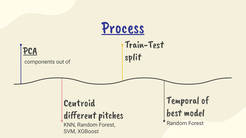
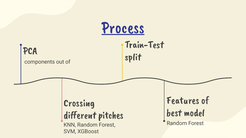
PCA underline: present -> none
Temporal: Temporal -> Features
Centroid: Centroid -> Crossing
